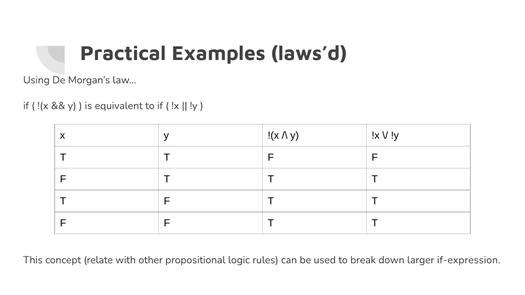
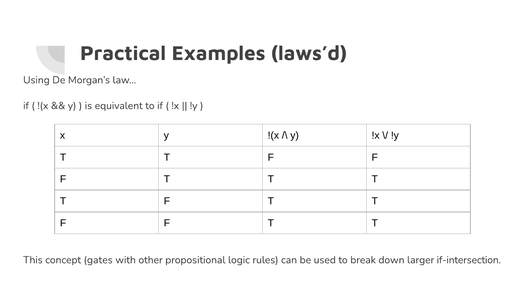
relate: relate -> gates
if-expression: if-expression -> if-intersection
